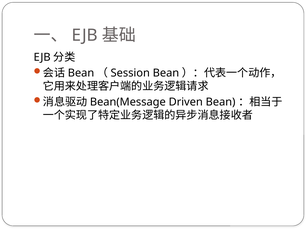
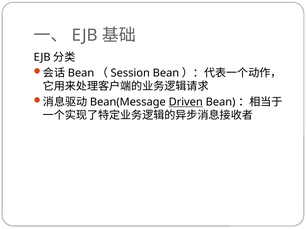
Driven underline: none -> present
